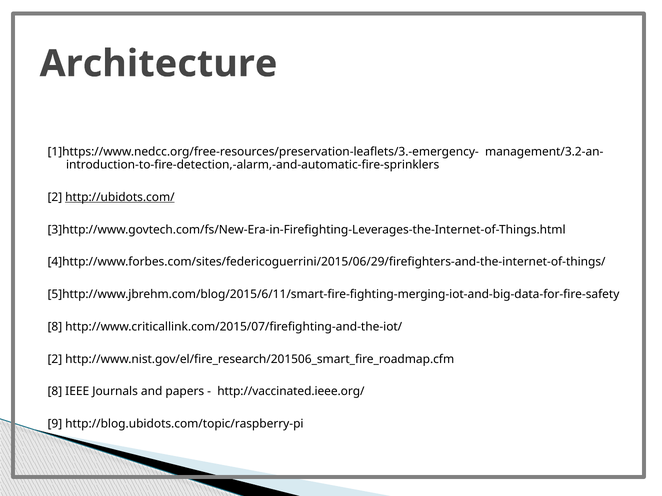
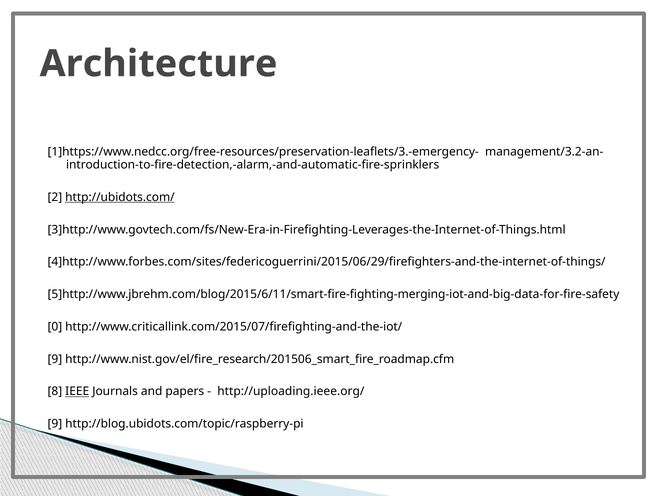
8 at (55, 327): 8 -> 0
2 at (55, 360): 2 -> 9
IEEE underline: none -> present
http://vaccinated.ieee.org/: http://vaccinated.ieee.org/ -> http://uploading.ieee.org/
